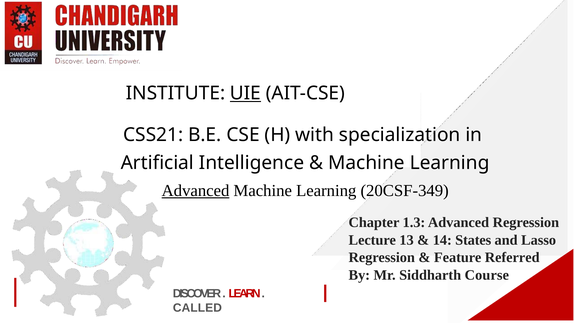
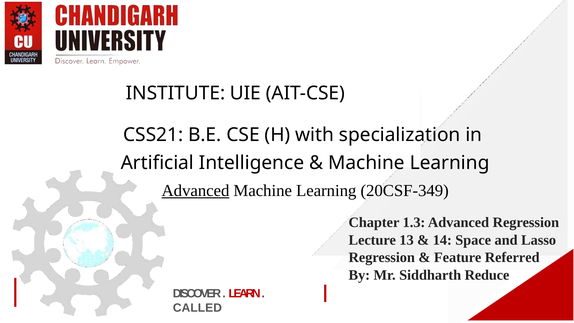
UIE underline: present -> none
States: States -> Space
Course: Course -> Reduce
